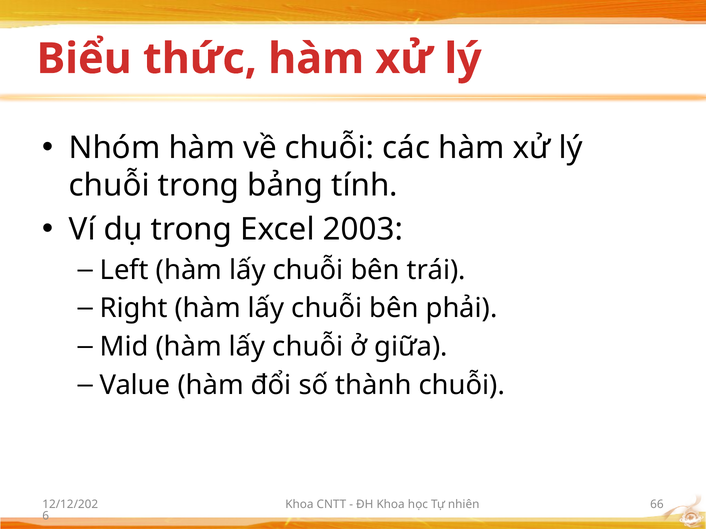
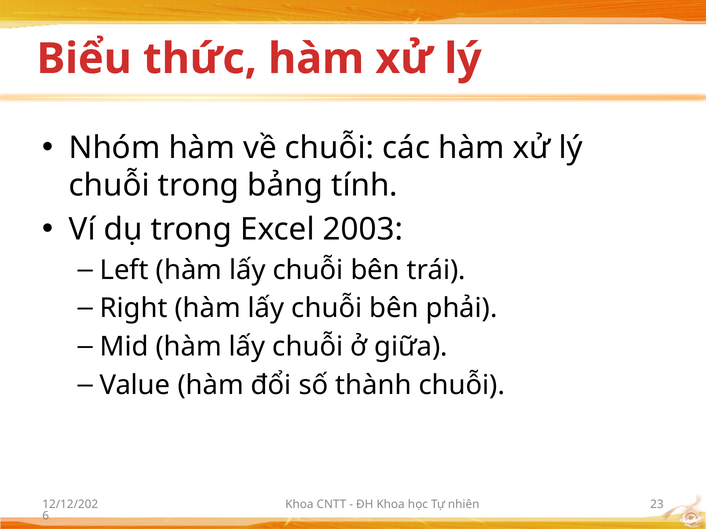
66: 66 -> 23
